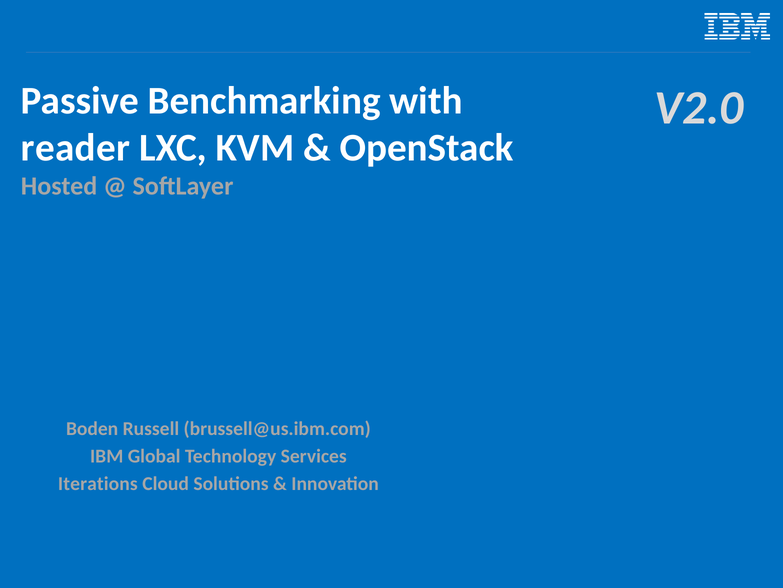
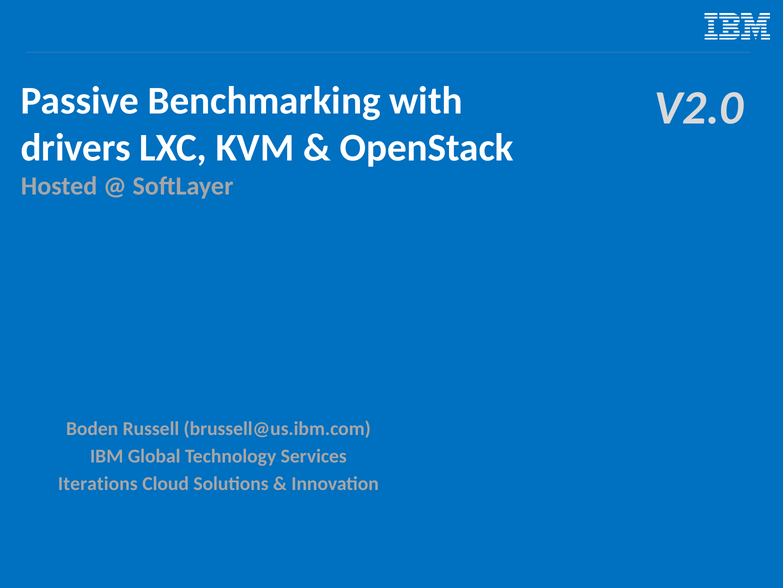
reader: reader -> drivers
